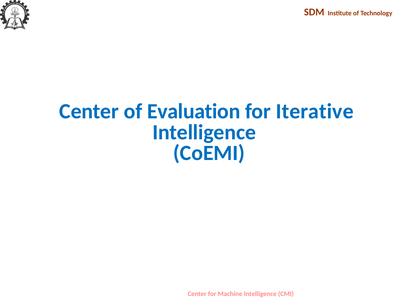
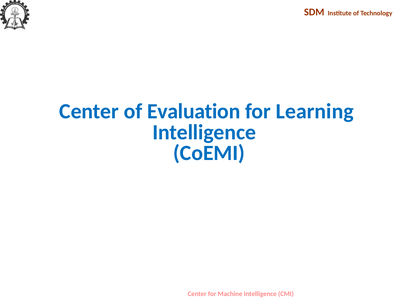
Iterative: Iterative -> Learning
